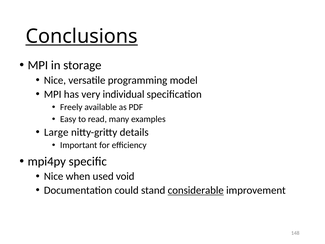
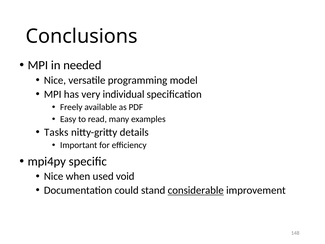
Conclusions underline: present -> none
storage: storage -> needed
Large: Large -> Tasks
